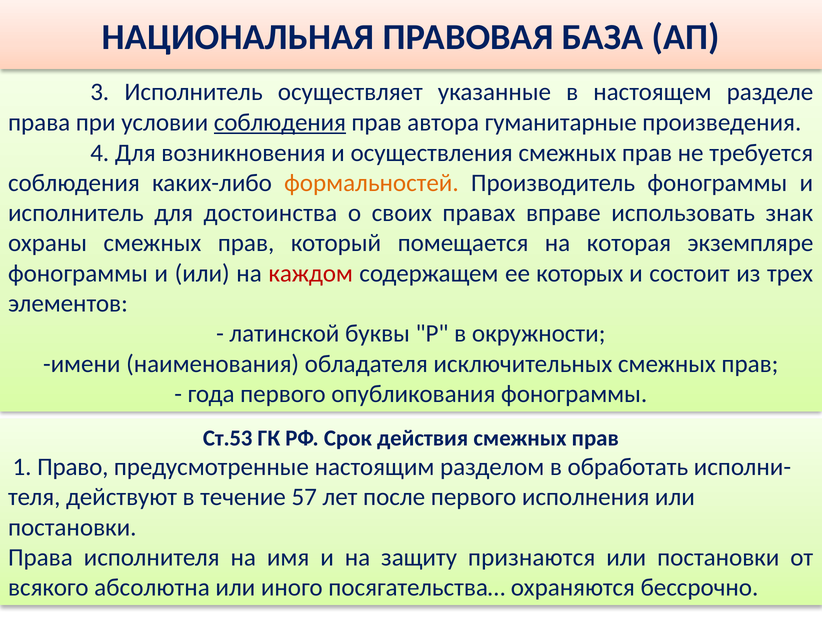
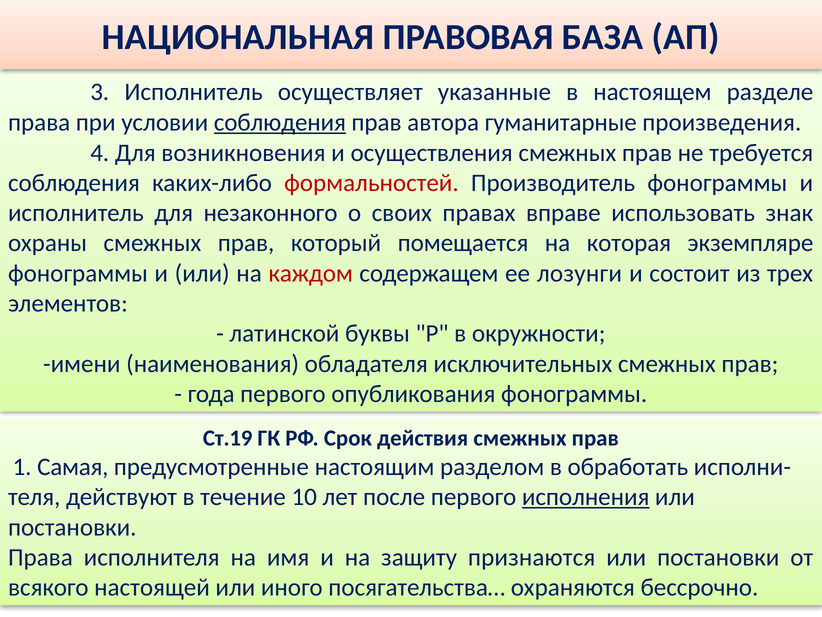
формальностей colour: orange -> red
достоинства: достоинства -> незаконного
которых: которых -> лозунги
Ст.53: Ст.53 -> Ст.19
Право: Право -> Самая
57: 57 -> 10
исполнения underline: none -> present
абсолютна: абсолютна -> настоящей
